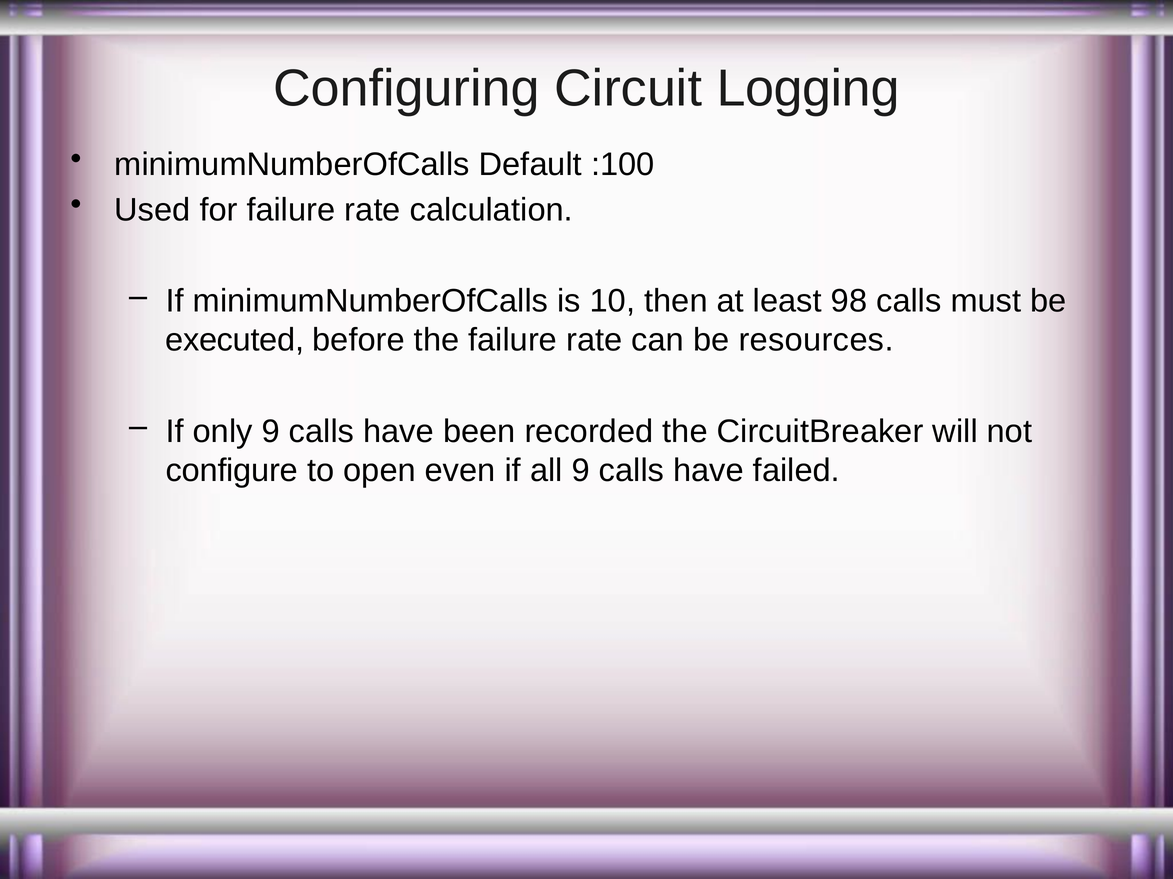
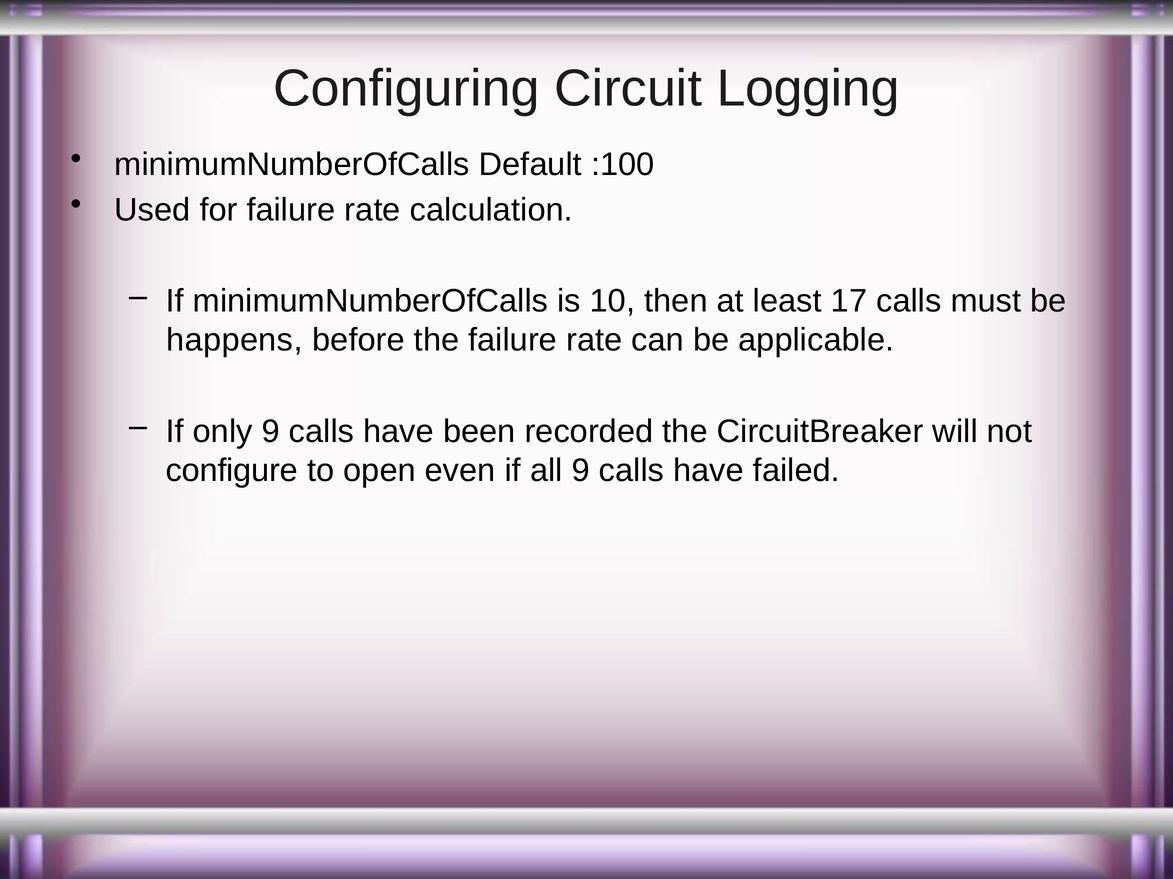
98: 98 -> 17
executed: executed -> happens
resources: resources -> applicable
